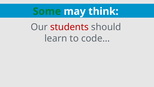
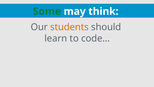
students colour: red -> orange
